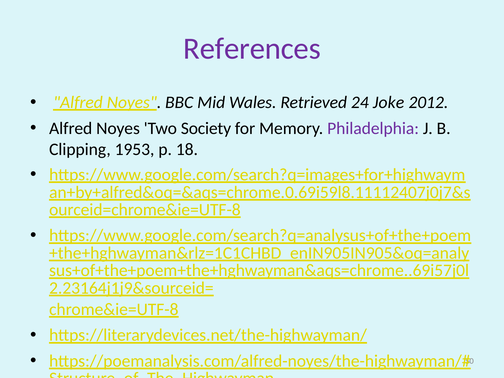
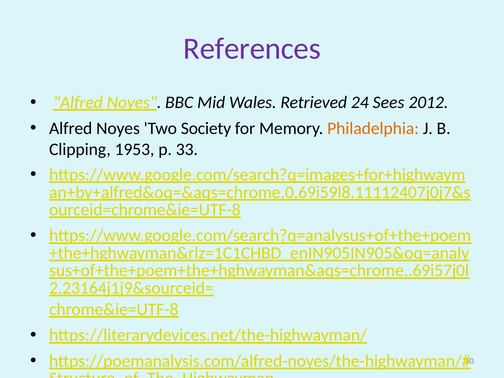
Joke: Joke -> Sees
Philadelphia colour: purple -> orange
18: 18 -> 33
